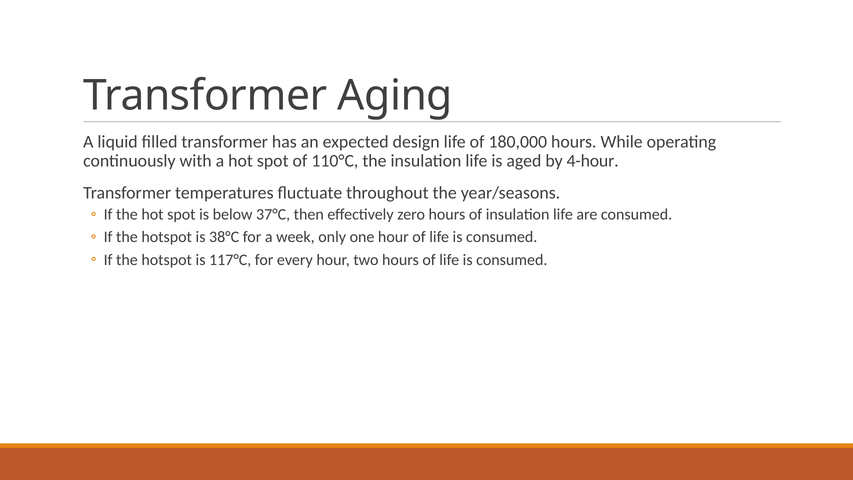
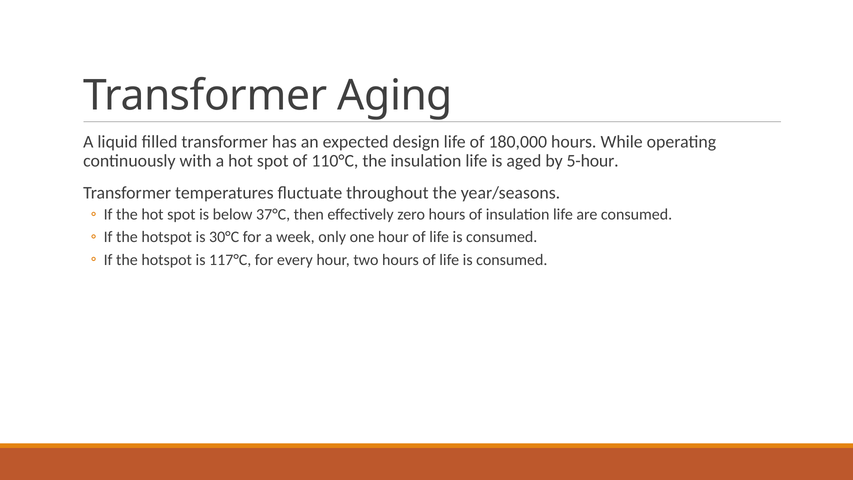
4-hour: 4-hour -> 5-hour
38°C: 38°C -> 30°C
